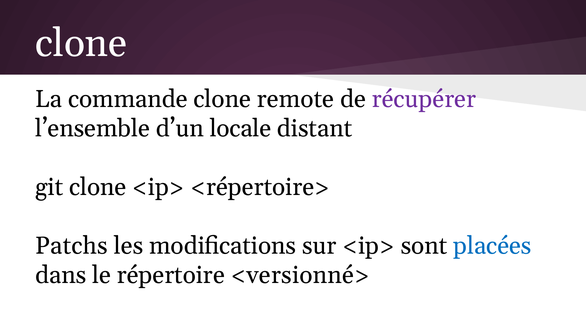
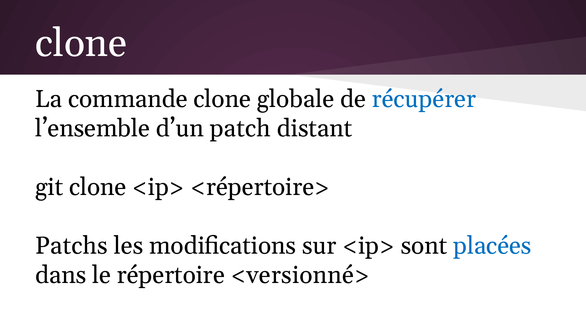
remote: remote -> globale
récupérer colour: purple -> blue
locale: locale -> patch
